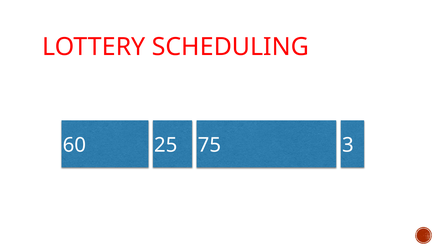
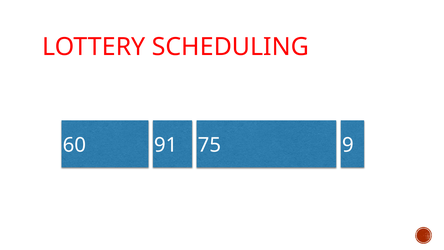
25: 25 -> 91
3: 3 -> 9
